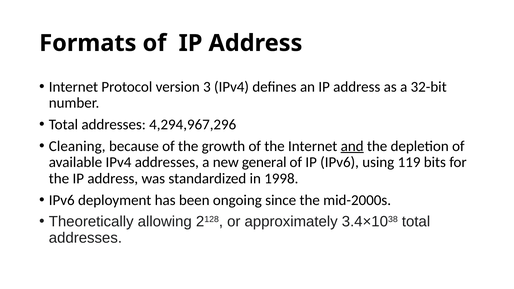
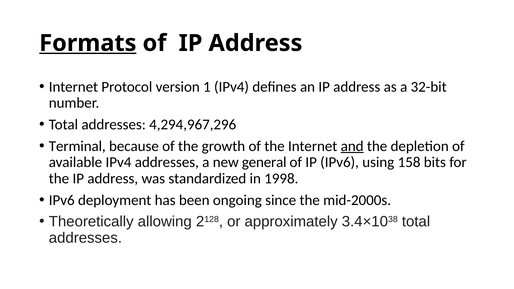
Formats underline: none -> present
3: 3 -> 1
Cleaning: Cleaning -> Terminal
119: 119 -> 158
